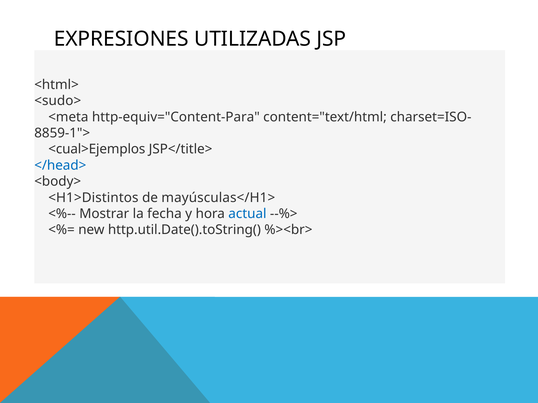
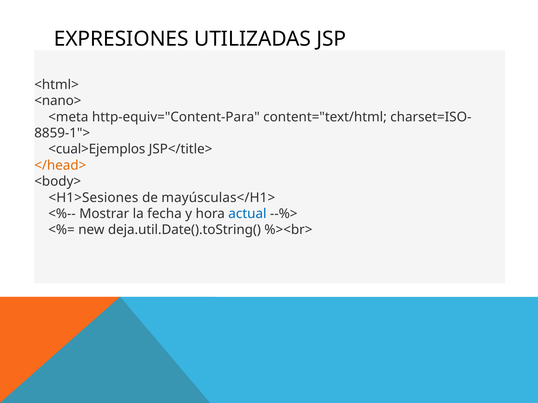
<sudo>: <sudo> -> <nano>
</head> colour: blue -> orange
<H1>Distintos: <H1>Distintos -> <H1>Sesiones
http.util.Date().toString(: http.util.Date().toString( -> deja.util.Date().toString(
